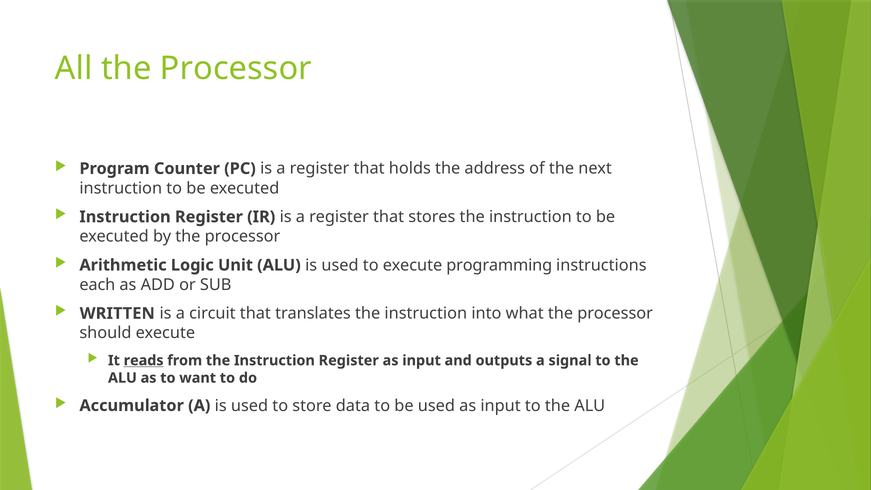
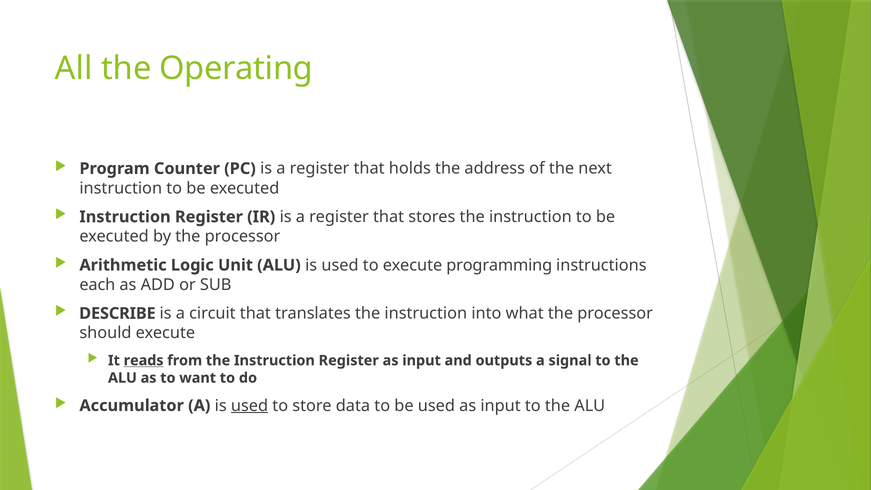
All the Processor: Processor -> Operating
WRITTEN: WRITTEN -> DESCRIBE
used at (250, 406) underline: none -> present
